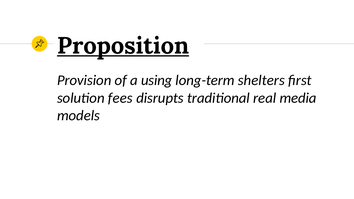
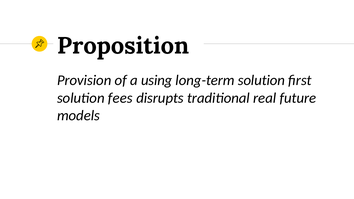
Proposition underline: present -> none
long-term shelters: shelters -> solution
media: media -> future
